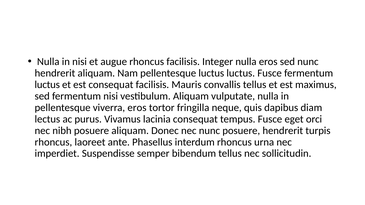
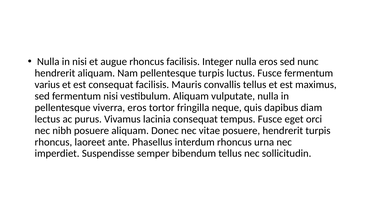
pellentesque luctus: luctus -> turpis
luctus at (47, 85): luctus -> varius
nec nunc: nunc -> vitae
